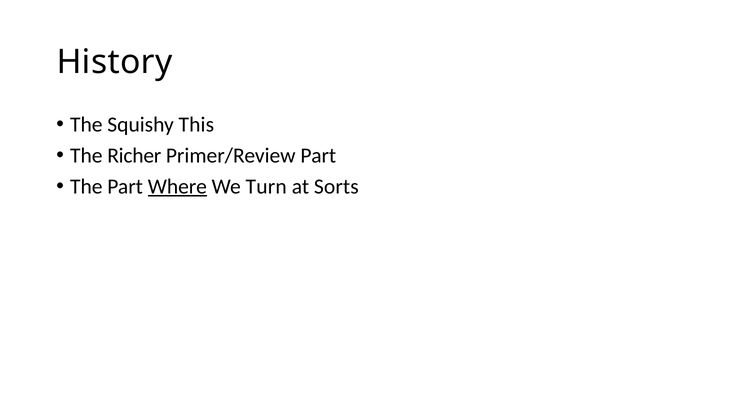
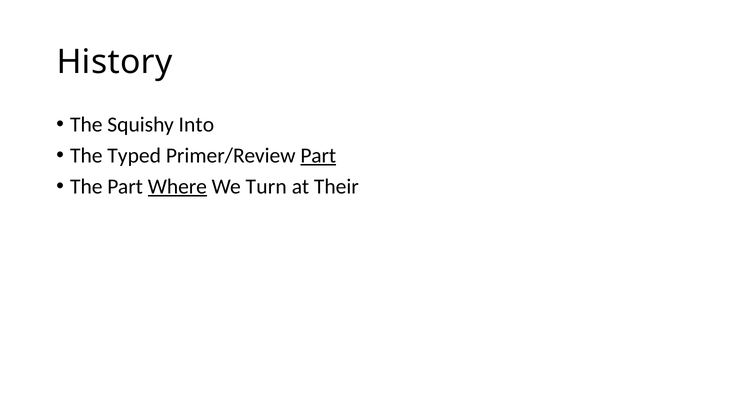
This: This -> Into
Richer: Richer -> Typed
Part at (318, 156) underline: none -> present
Sorts: Sorts -> Their
